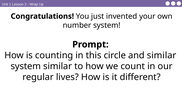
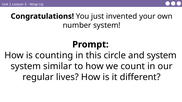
and similar: similar -> system
